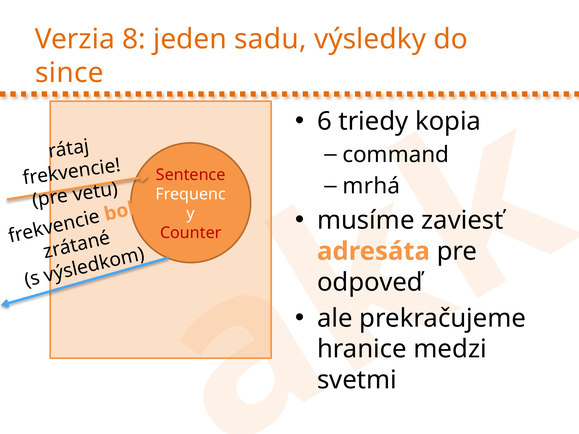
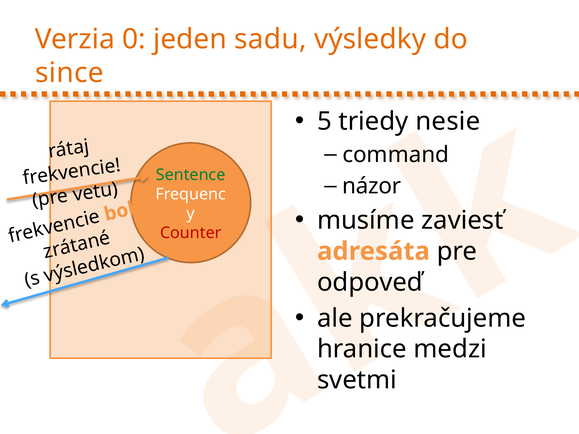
8: 8 -> 0
6: 6 -> 5
kopia: kopia -> nesie
Sentence colour: red -> green
mrhá: mrhá -> názor
